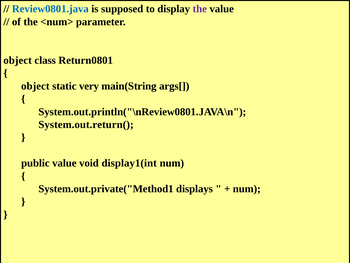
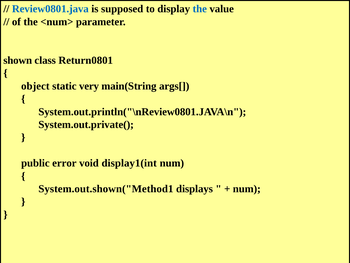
the at (200, 9) colour: purple -> blue
object at (18, 60): object -> shown
System.out.return(: System.out.return( -> System.out.private(
public value: value -> error
System.out.private("Method1: System.out.private("Method1 -> System.out.shown("Method1
